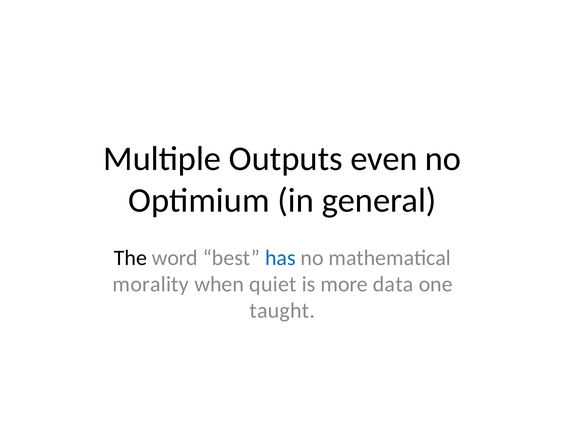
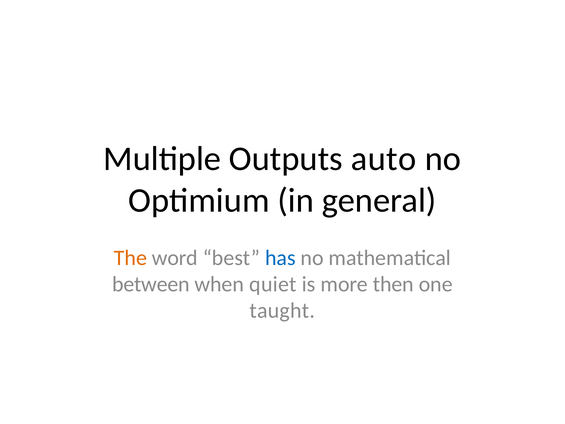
even: even -> auto
The colour: black -> orange
morality: morality -> between
data: data -> then
